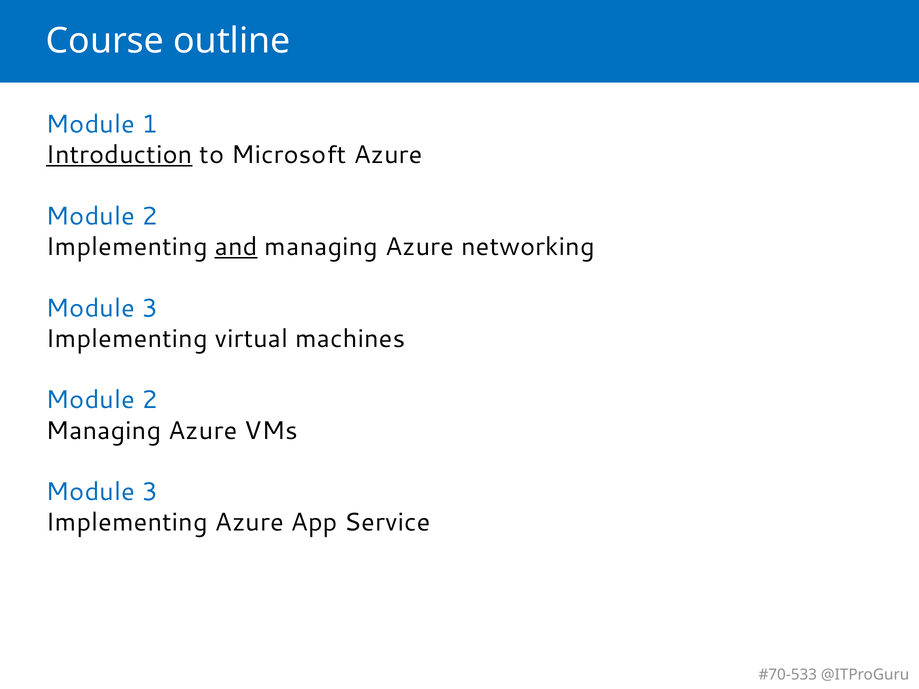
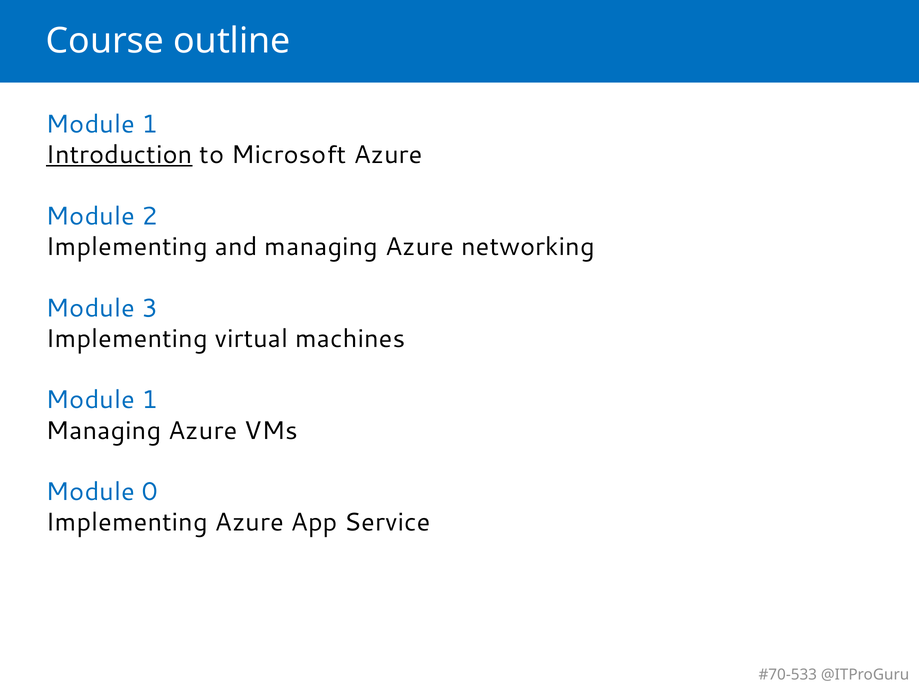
and underline: present -> none
2 at (150, 400): 2 -> 1
3 at (150, 492): 3 -> 0
